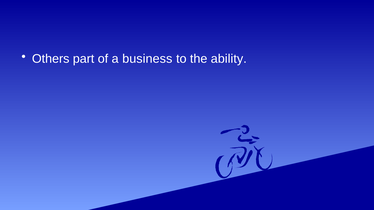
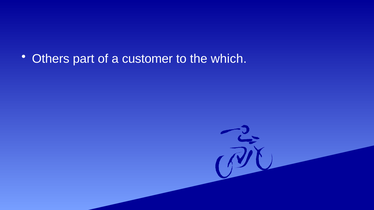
business: business -> customer
ability: ability -> which
